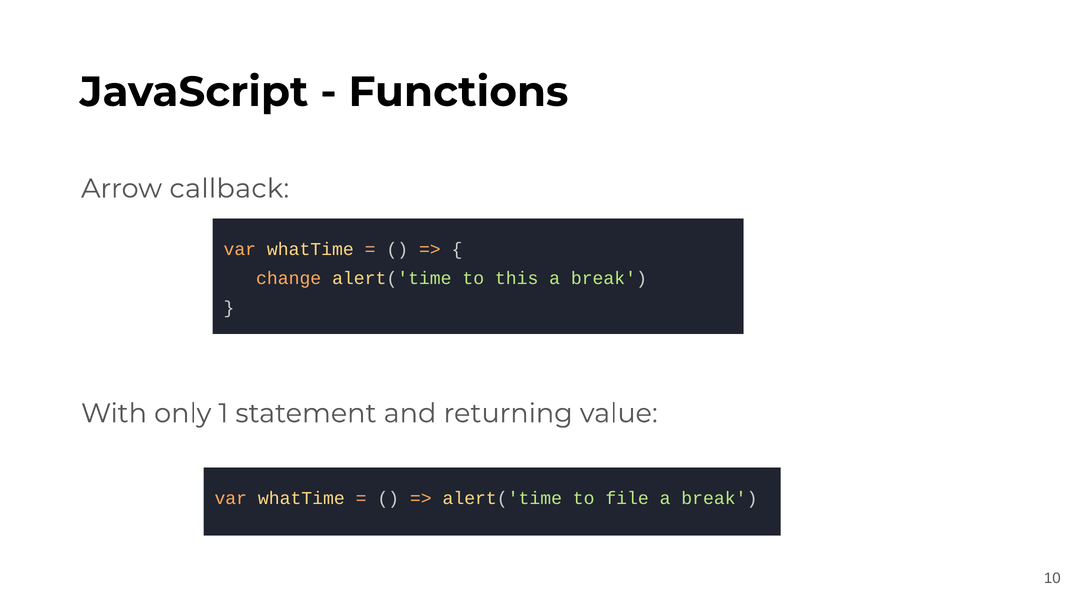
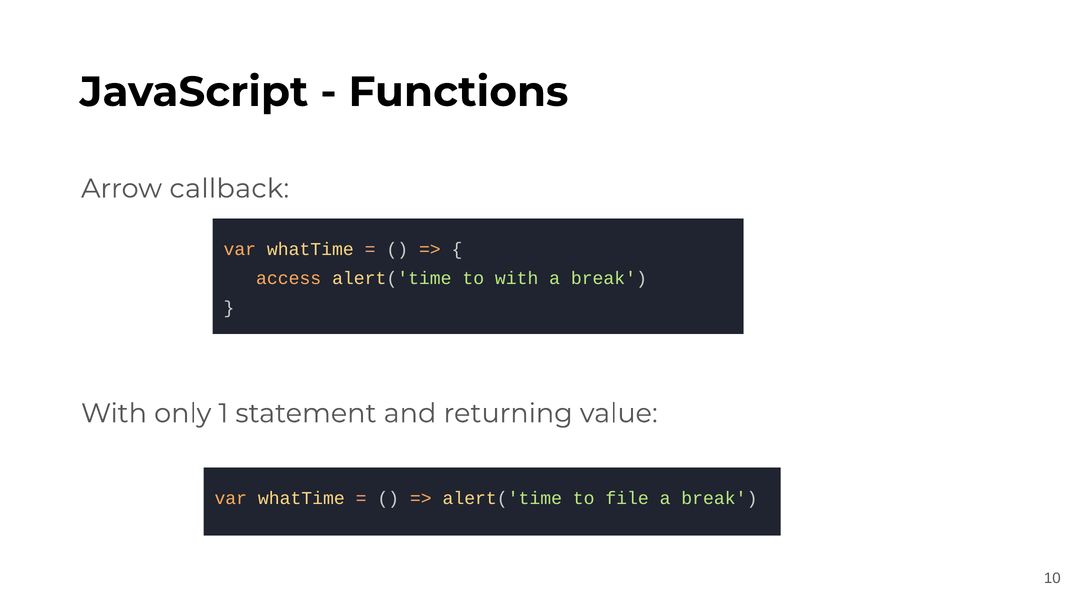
change: change -> access
to this: this -> with
